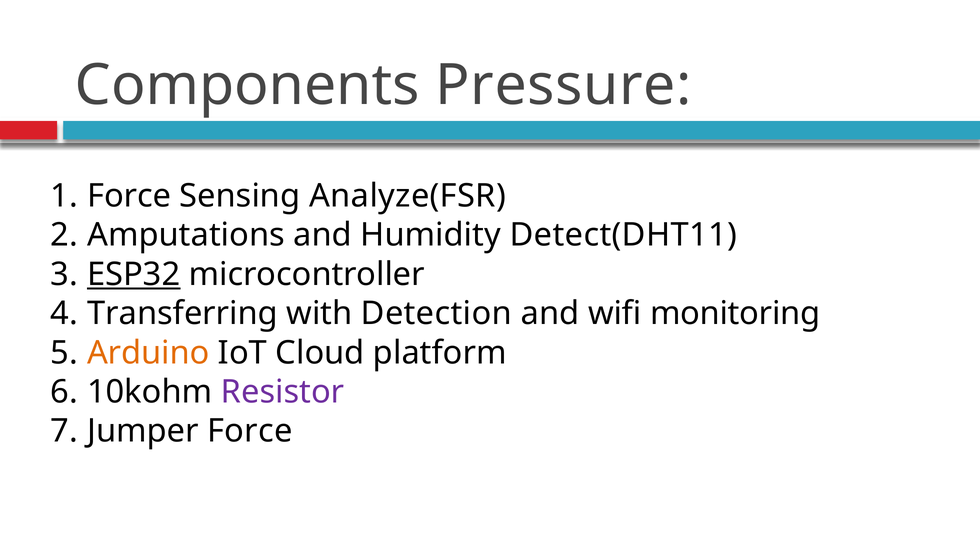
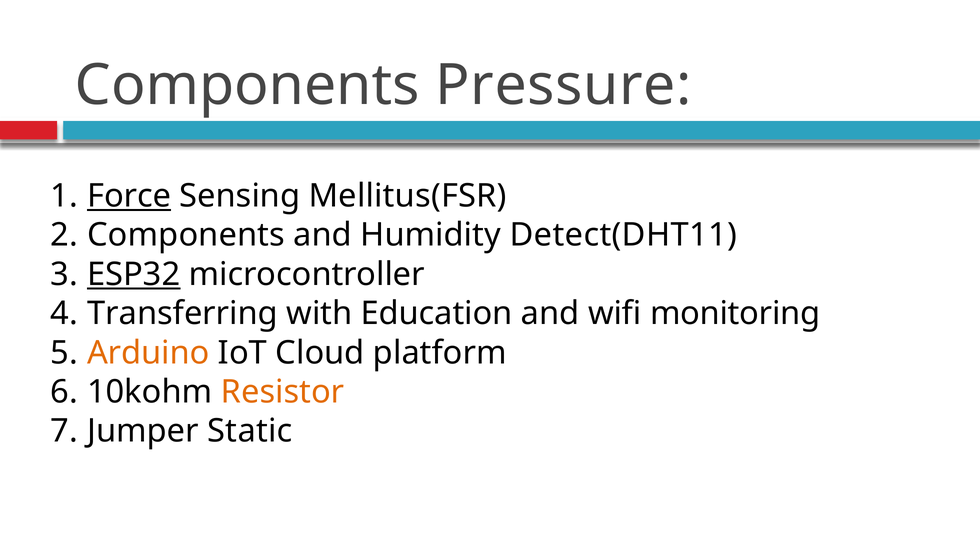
Force at (129, 196) underline: none -> present
Analyze(FSR: Analyze(FSR -> Mellitus(FSR
Amputations at (186, 235): Amputations -> Components
Detection: Detection -> Education
Resistor colour: purple -> orange
Jumper Force: Force -> Static
